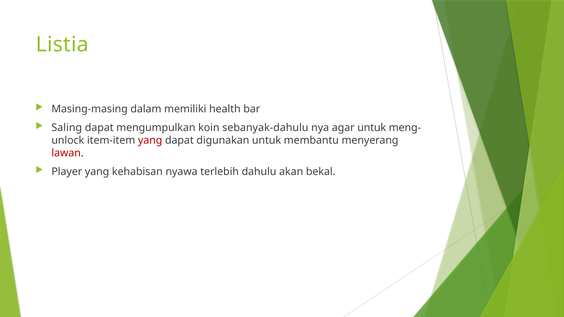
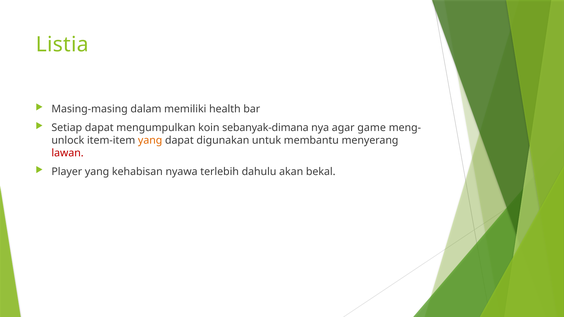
Saling: Saling -> Setiap
sebanyak-dahulu: sebanyak-dahulu -> sebanyak-dimana
agar untuk: untuk -> game
yang at (150, 140) colour: red -> orange
